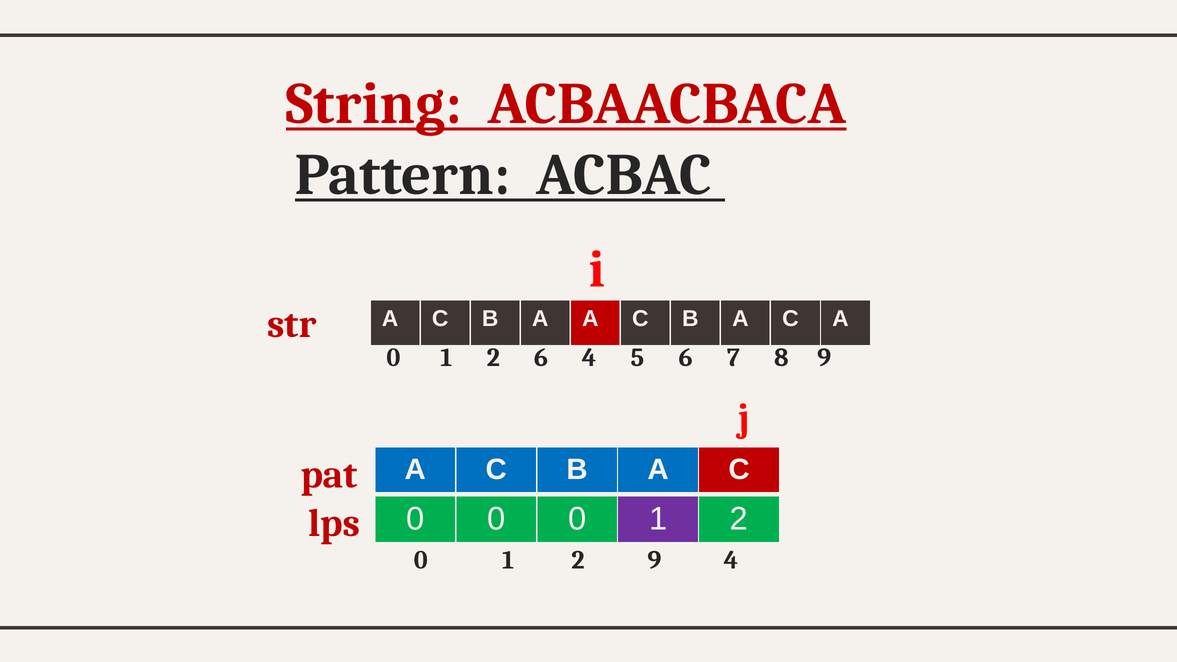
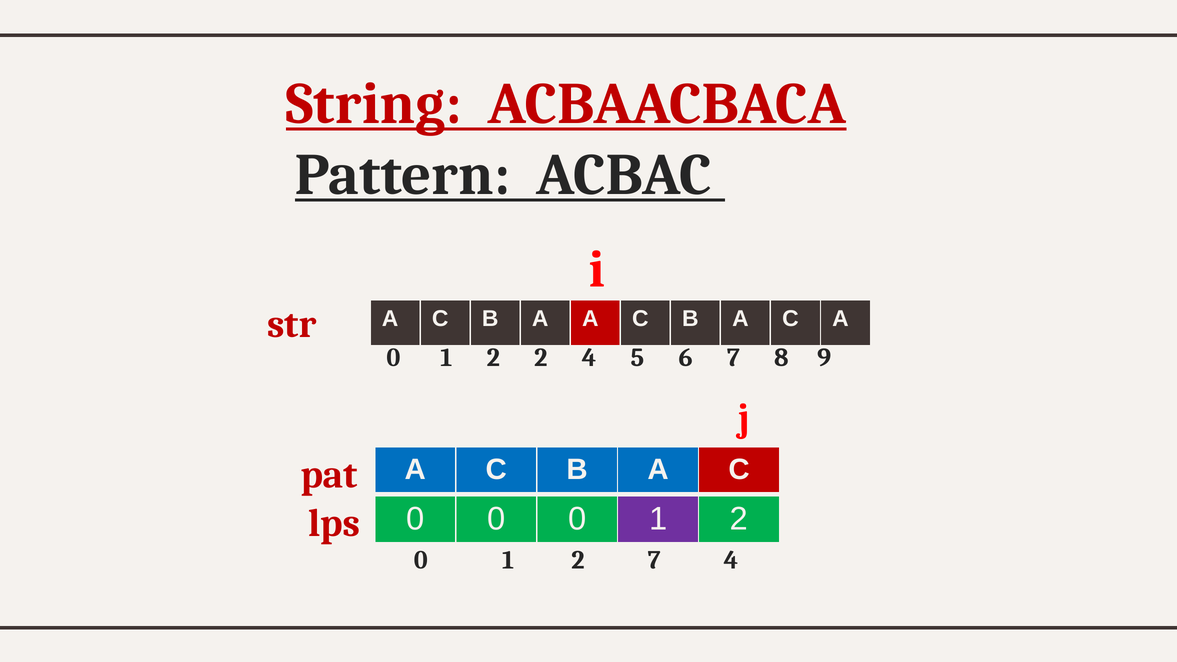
2 6: 6 -> 2
2 9: 9 -> 7
